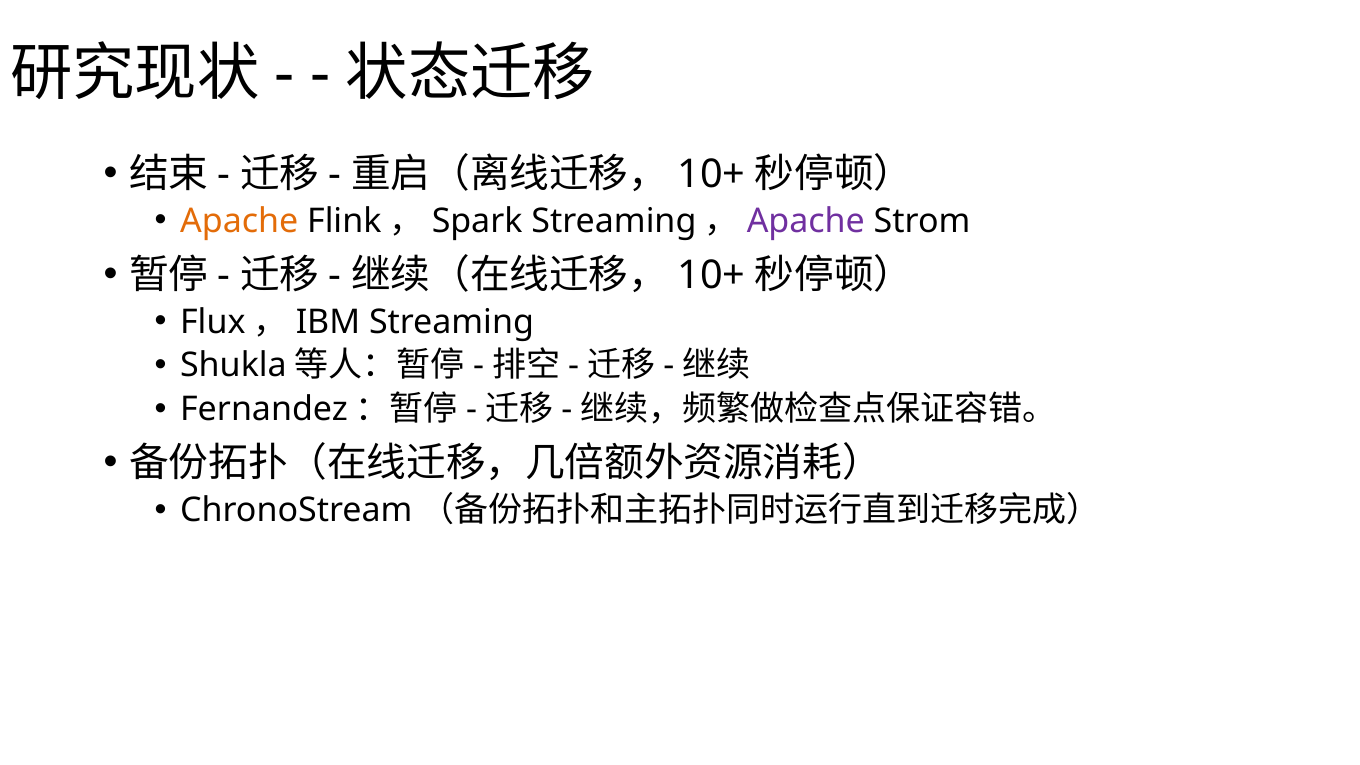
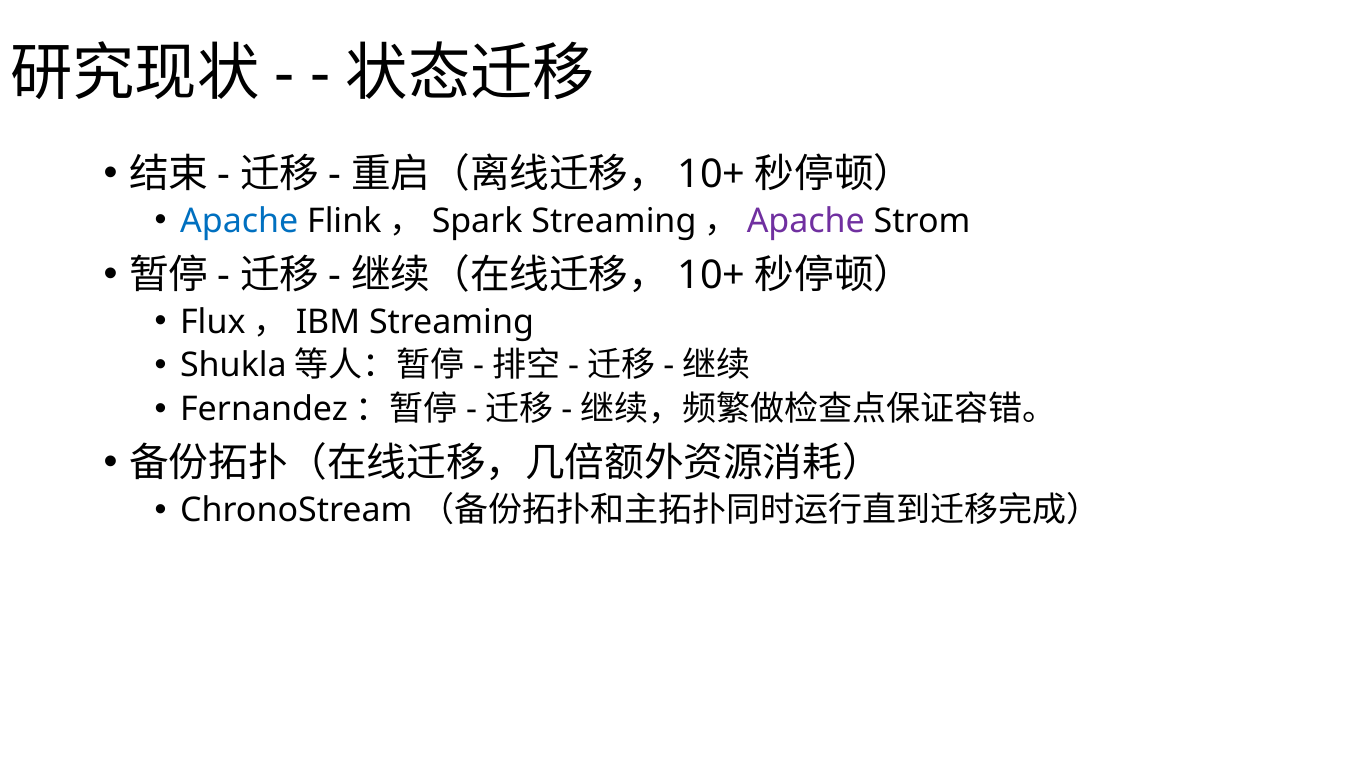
Apache at (239, 221) colour: orange -> blue
